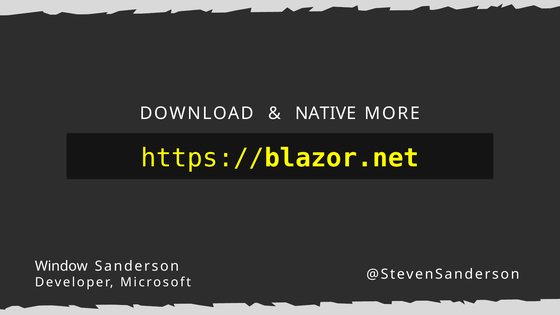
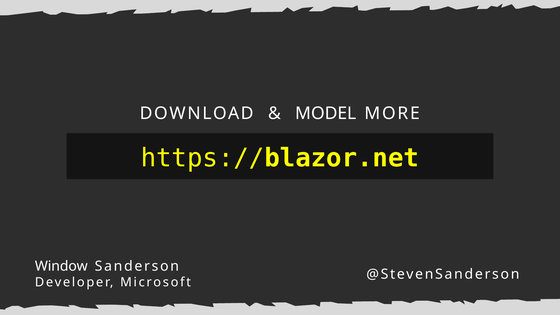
NATIVE: NATIVE -> MODEL
